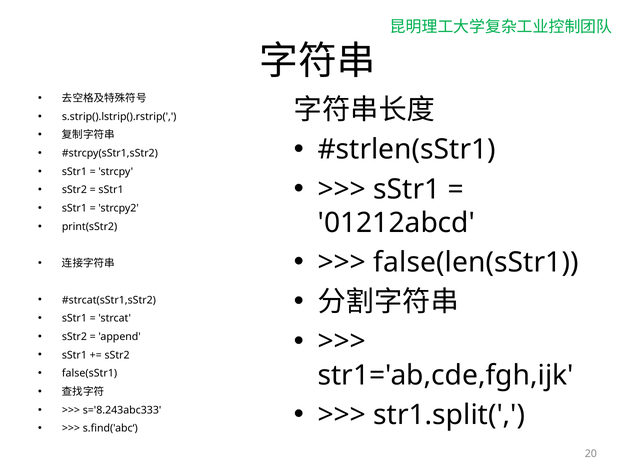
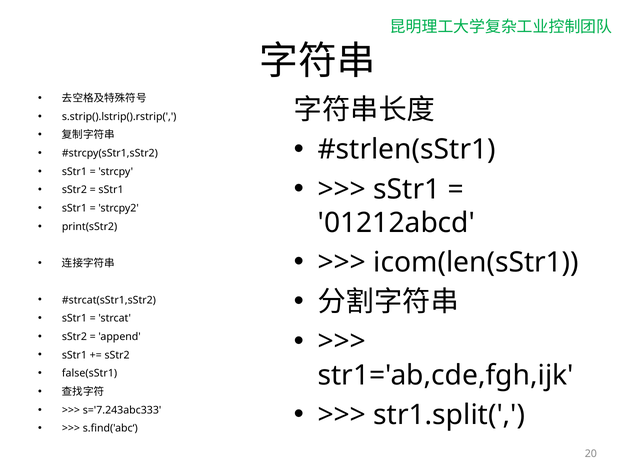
false(len(sStr1: false(len(sStr1 -> icom(len(sStr1
s='8.243abc333: s='8.243abc333 -> s='7.243abc333
